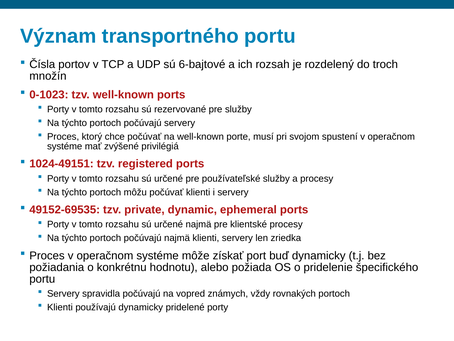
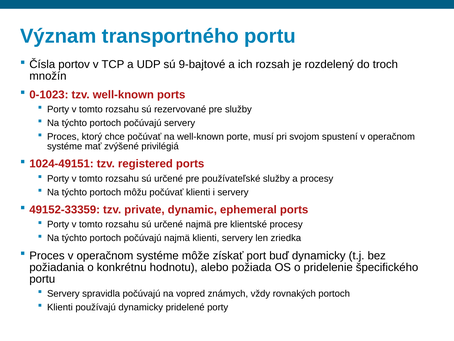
6-bajtové: 6-bajtové -> 9-bajtové
49152-69535: 49152-69535 -> 49152-33359
